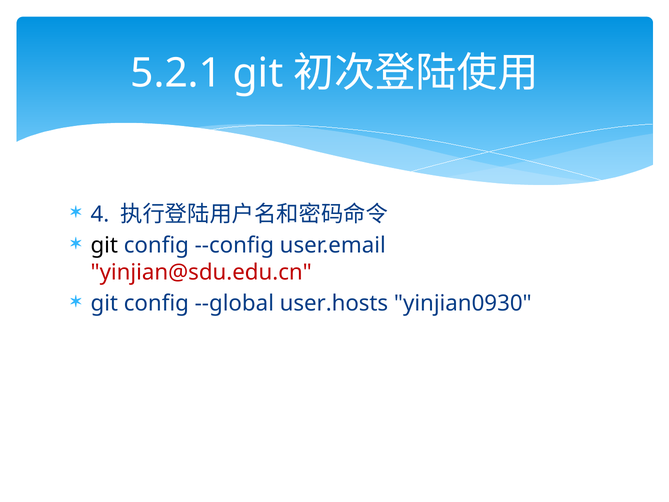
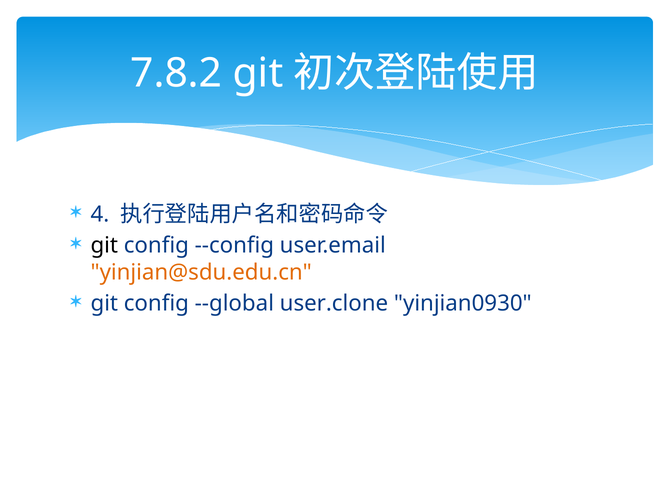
5.2.1: 5.2.1 -> 7.8.2
yinjian@sdu.edu.cn colour: red -> orange
user.hosts: user.hosts -> user.clone
